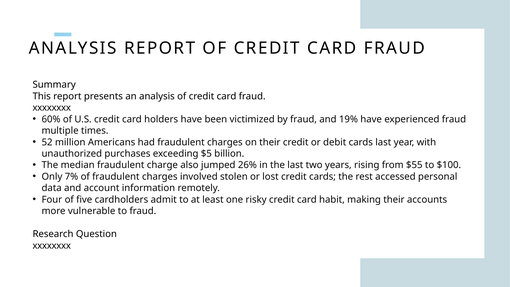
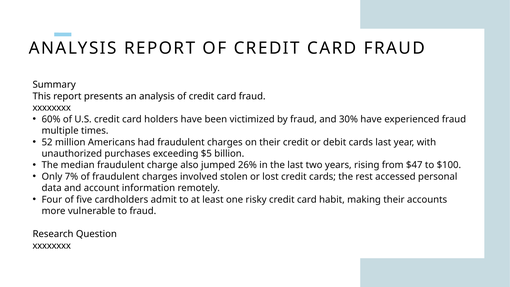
19%: 19% -> 30%
$55: $55 -> $47
